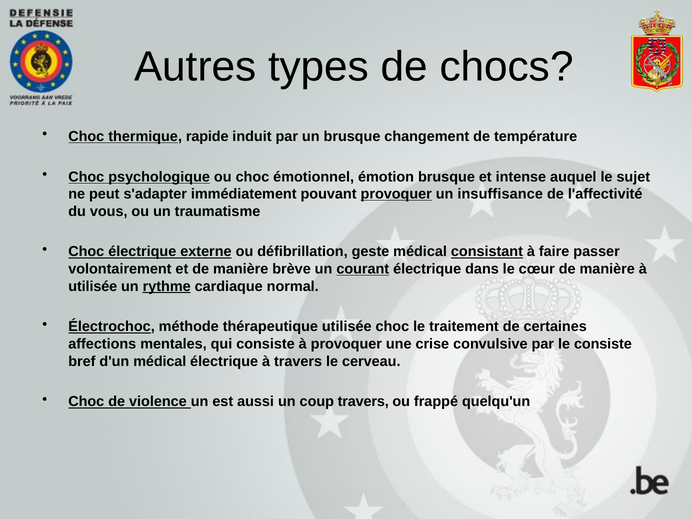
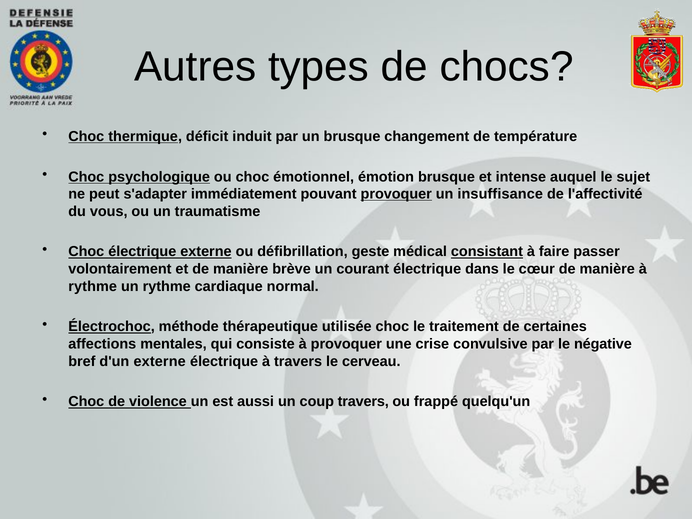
rapide: rapide -> déficit
courant underline: present -> none
utilisée at (93, 286): utilisée -> rythme
rythme at (167, 286) underline: present -> none
le consiste: consiste -> négative
d'un médical: médical -> externe
